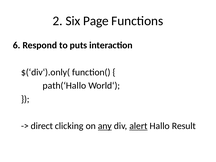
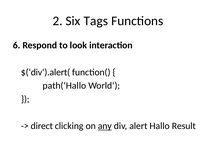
Page: Page -> Tags
puts: puts -> look
$(‘div‘).only(: $(‘div‘).only( -> $(‘div‘).alert(
alert underline: present -> none
